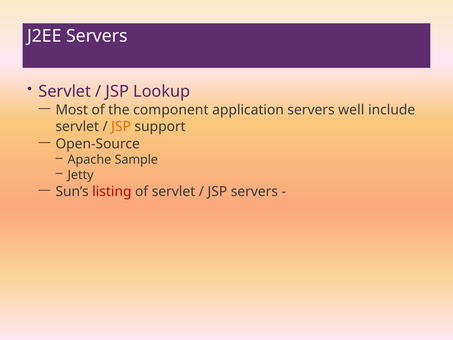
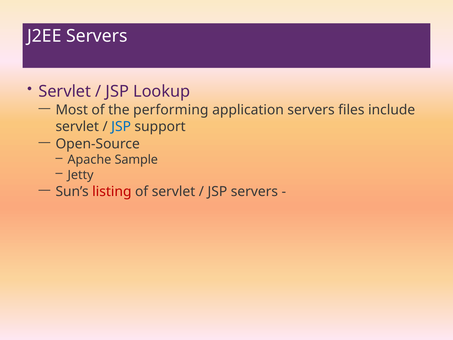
component: component -> performing
well: well -> files
JSP at (121, 127) colour: orange -> blue
